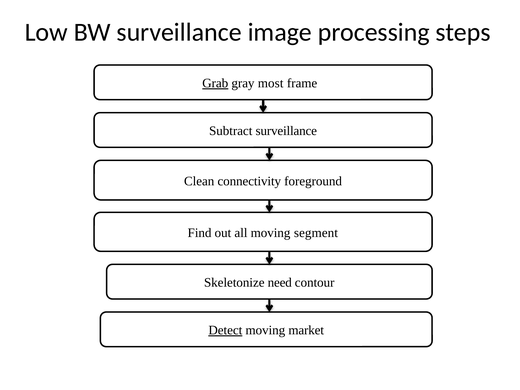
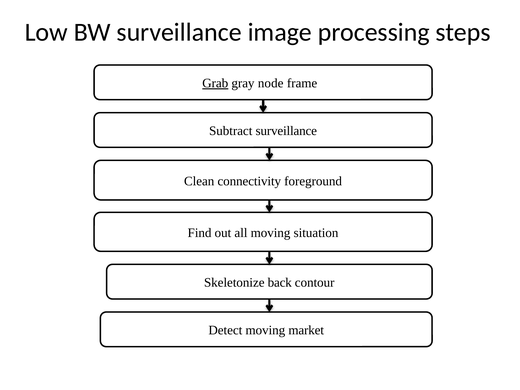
most: most -> node
segment: segment -> situation
need: need -> back
Detect underline: present -> none
